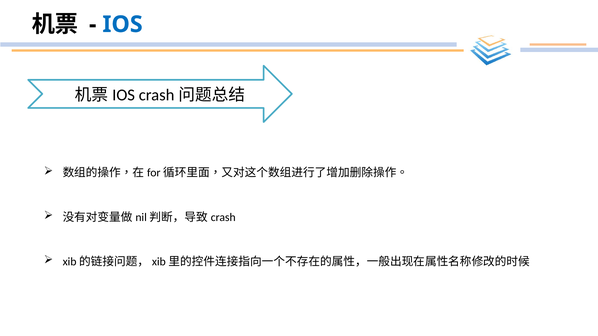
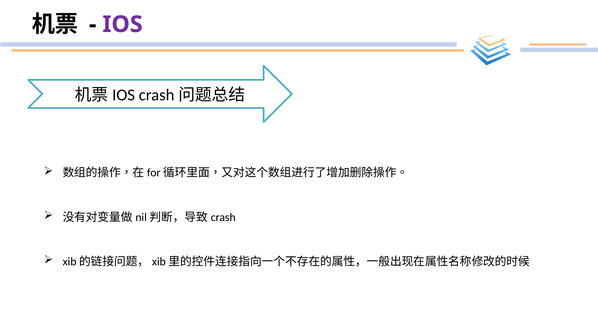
IOS colour: blue -> purple
